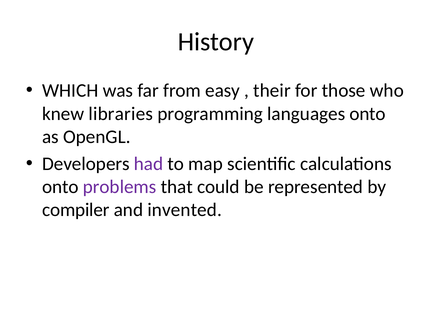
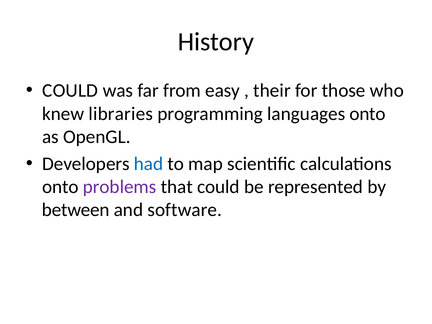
WHICH at (70, 91): WHICH -> COULD
had colour: purple -> blue
compiler: compiler -> between
invented: invented -> software
